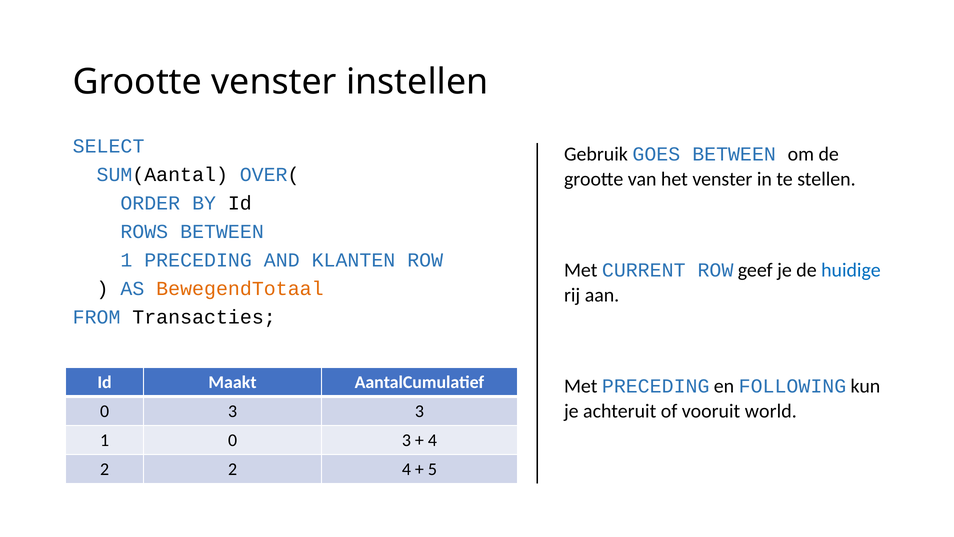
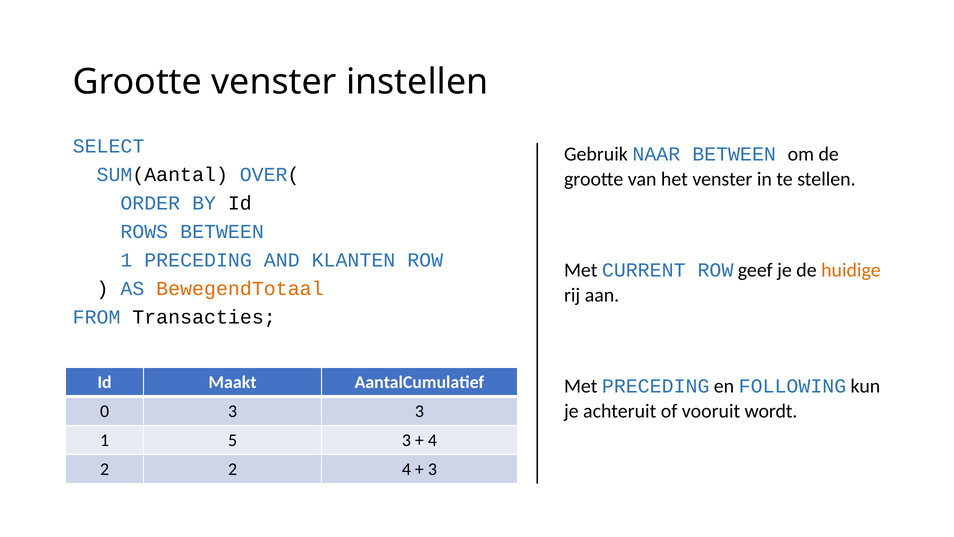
GOES: GOES -> NAAR
huidige colour: blue -> orange
world: world -> wordt
1 0: 0 -> 5
5 at (432, 469): 5 -> 3
